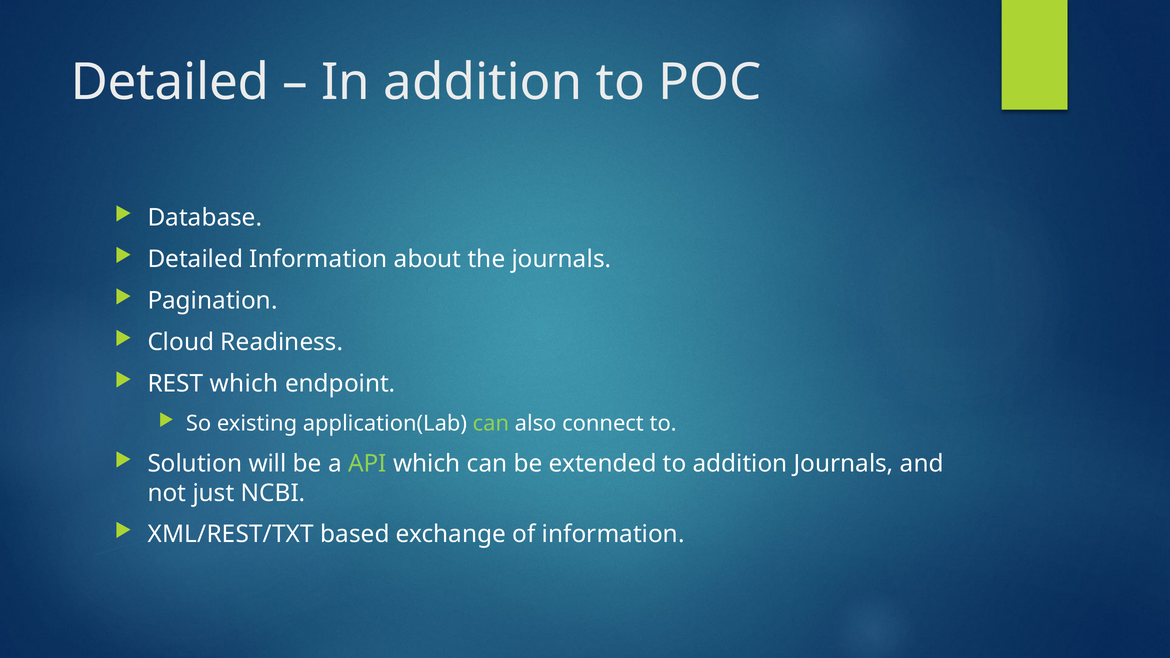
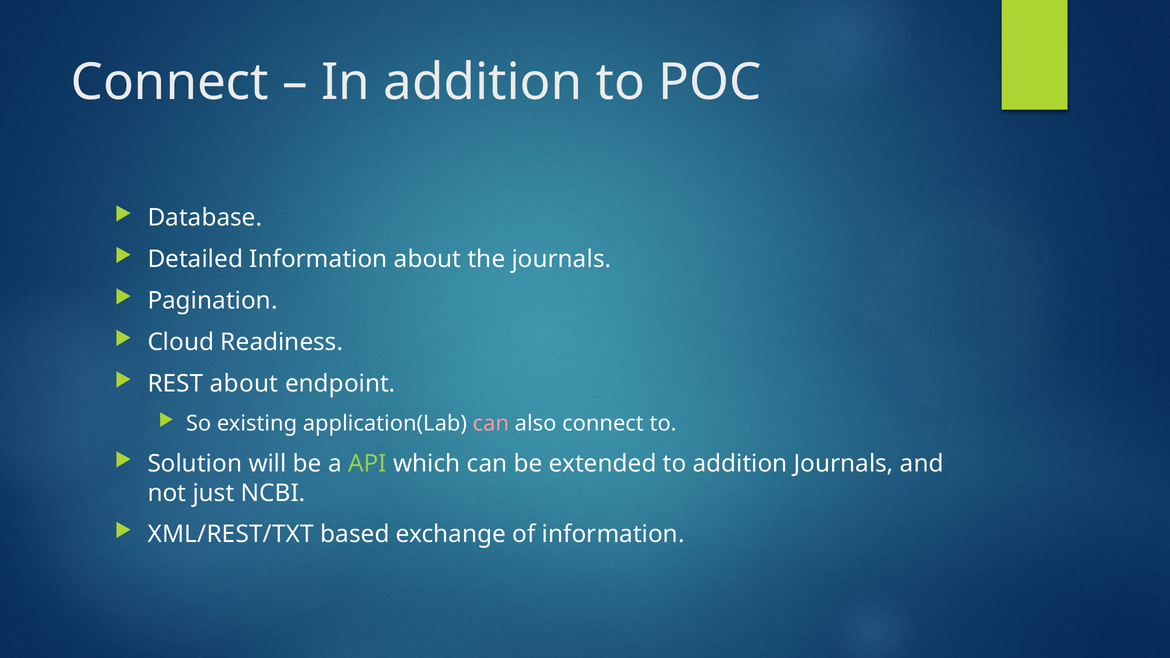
Detailed at (170, 82): Detailed -> Connect
REST which: which -> about
can at (491, 424) colour: light green -> pink
